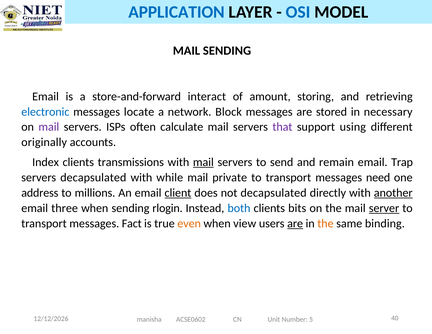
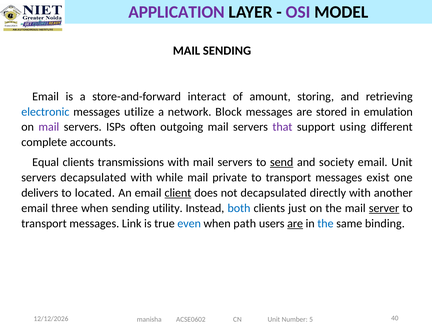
APPLICATION colour: blue -> purple
OSI colour: blue -> purple
locate: locate -> utilize
necessary: necessary -> emulation
calculate: calculate -> outgoing
originally: originally -> complete
Index: Index -> Equal
mail at (203, 162) underline: present -> none
send underline: none -> present
remain: remain -> society
email Trap: Trap -> Unit
need: need -> exist
address: address -> delivers
millions: millions -> located
another underline: present -> none
rlogin: rlogin -> utility
bits: bits -> just
Fact: Fact -> Link
even colour: orange -> blue
view: view -> path
the at (325, 224) colour: orange -> blue
